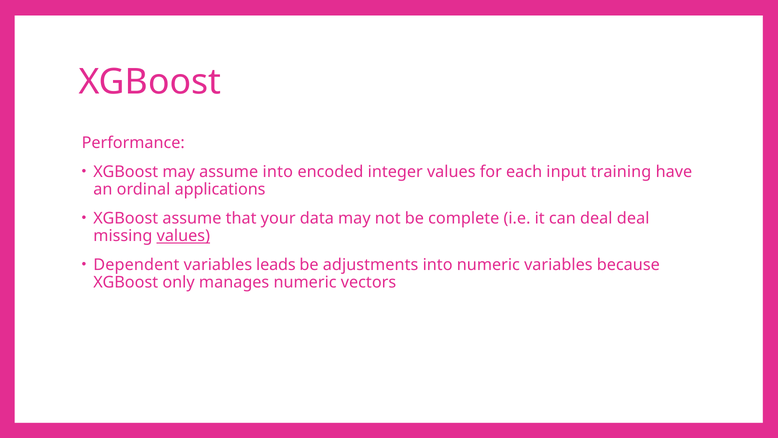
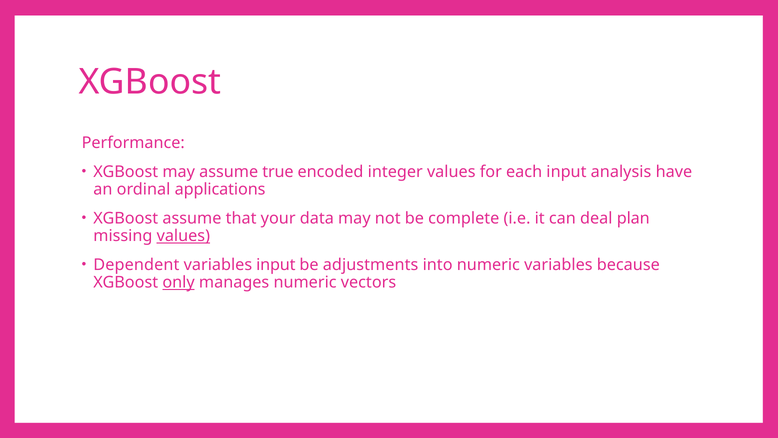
assume into: into -> true
training: training -> analysis
deal deal: deal -> plan
variables leads: leads -> input
only underline: none -> present
